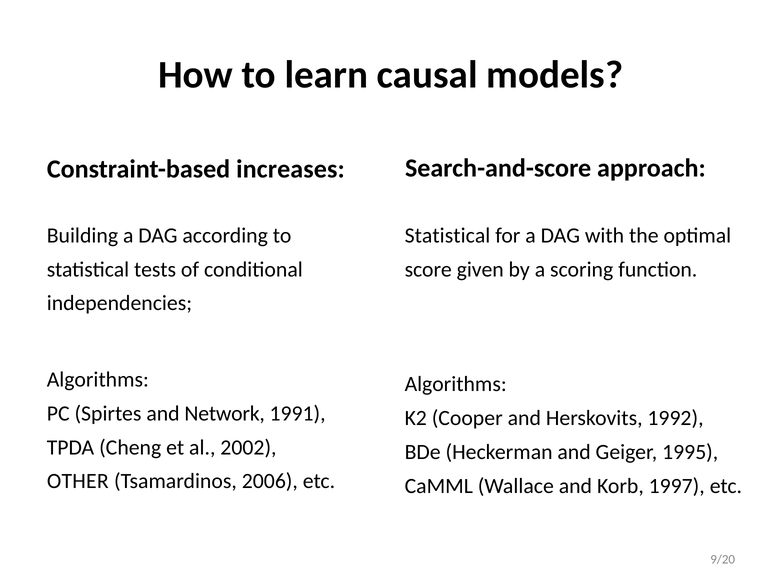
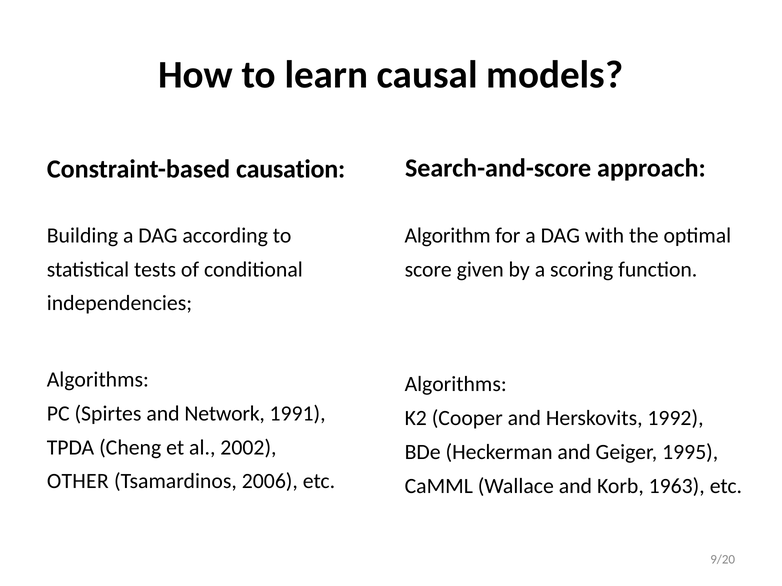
increases: increases -> causation
Statistical at (447, 236): Statistical -> Algorithm
1997: 1997 -> 1963
